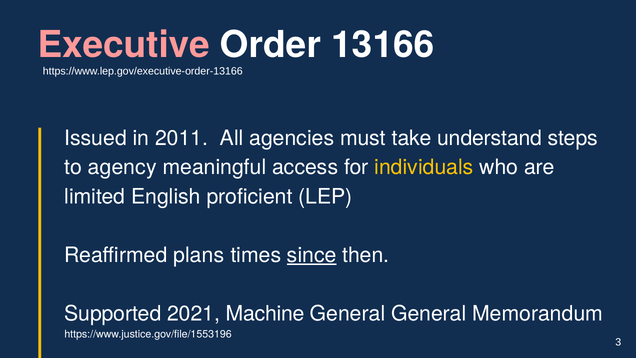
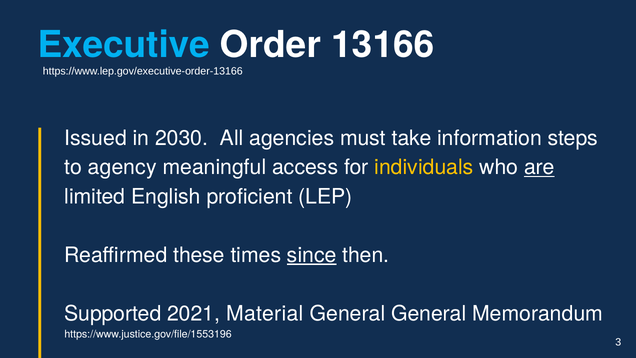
Executive colour: pink -> light blue
2011: 2011 -> 2030
understand: understand -> information
are underline: none -> present
plans: plans -> these
Machine: Machine -> Material
